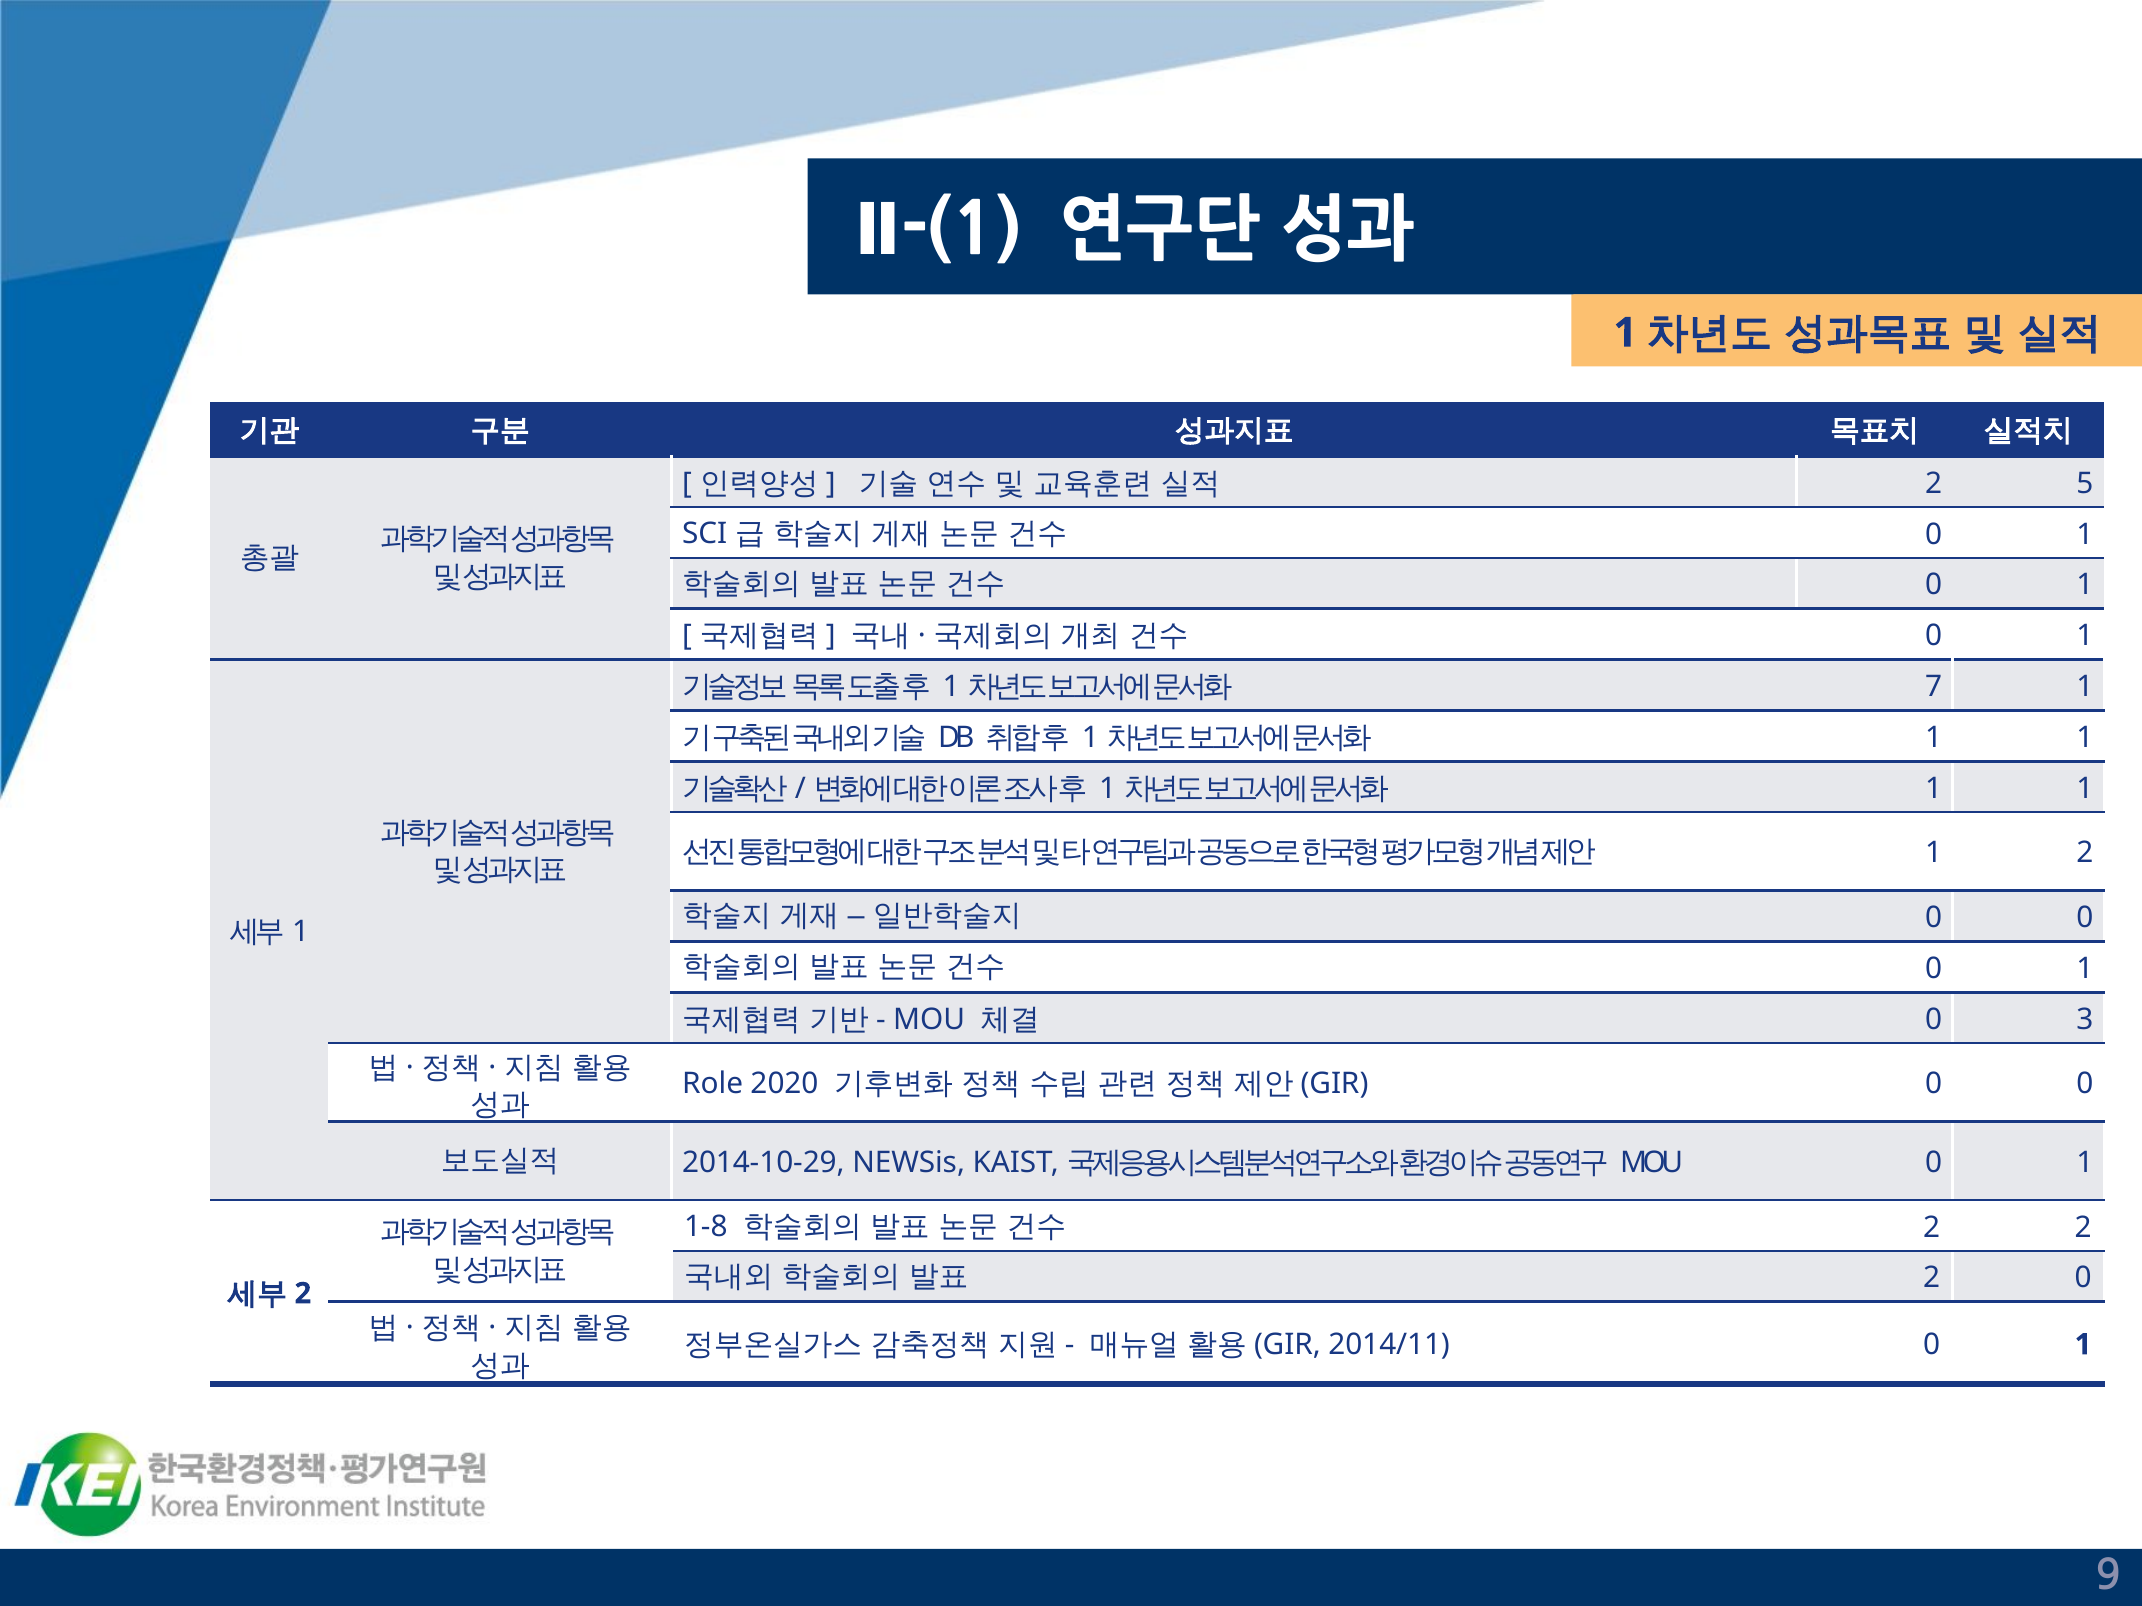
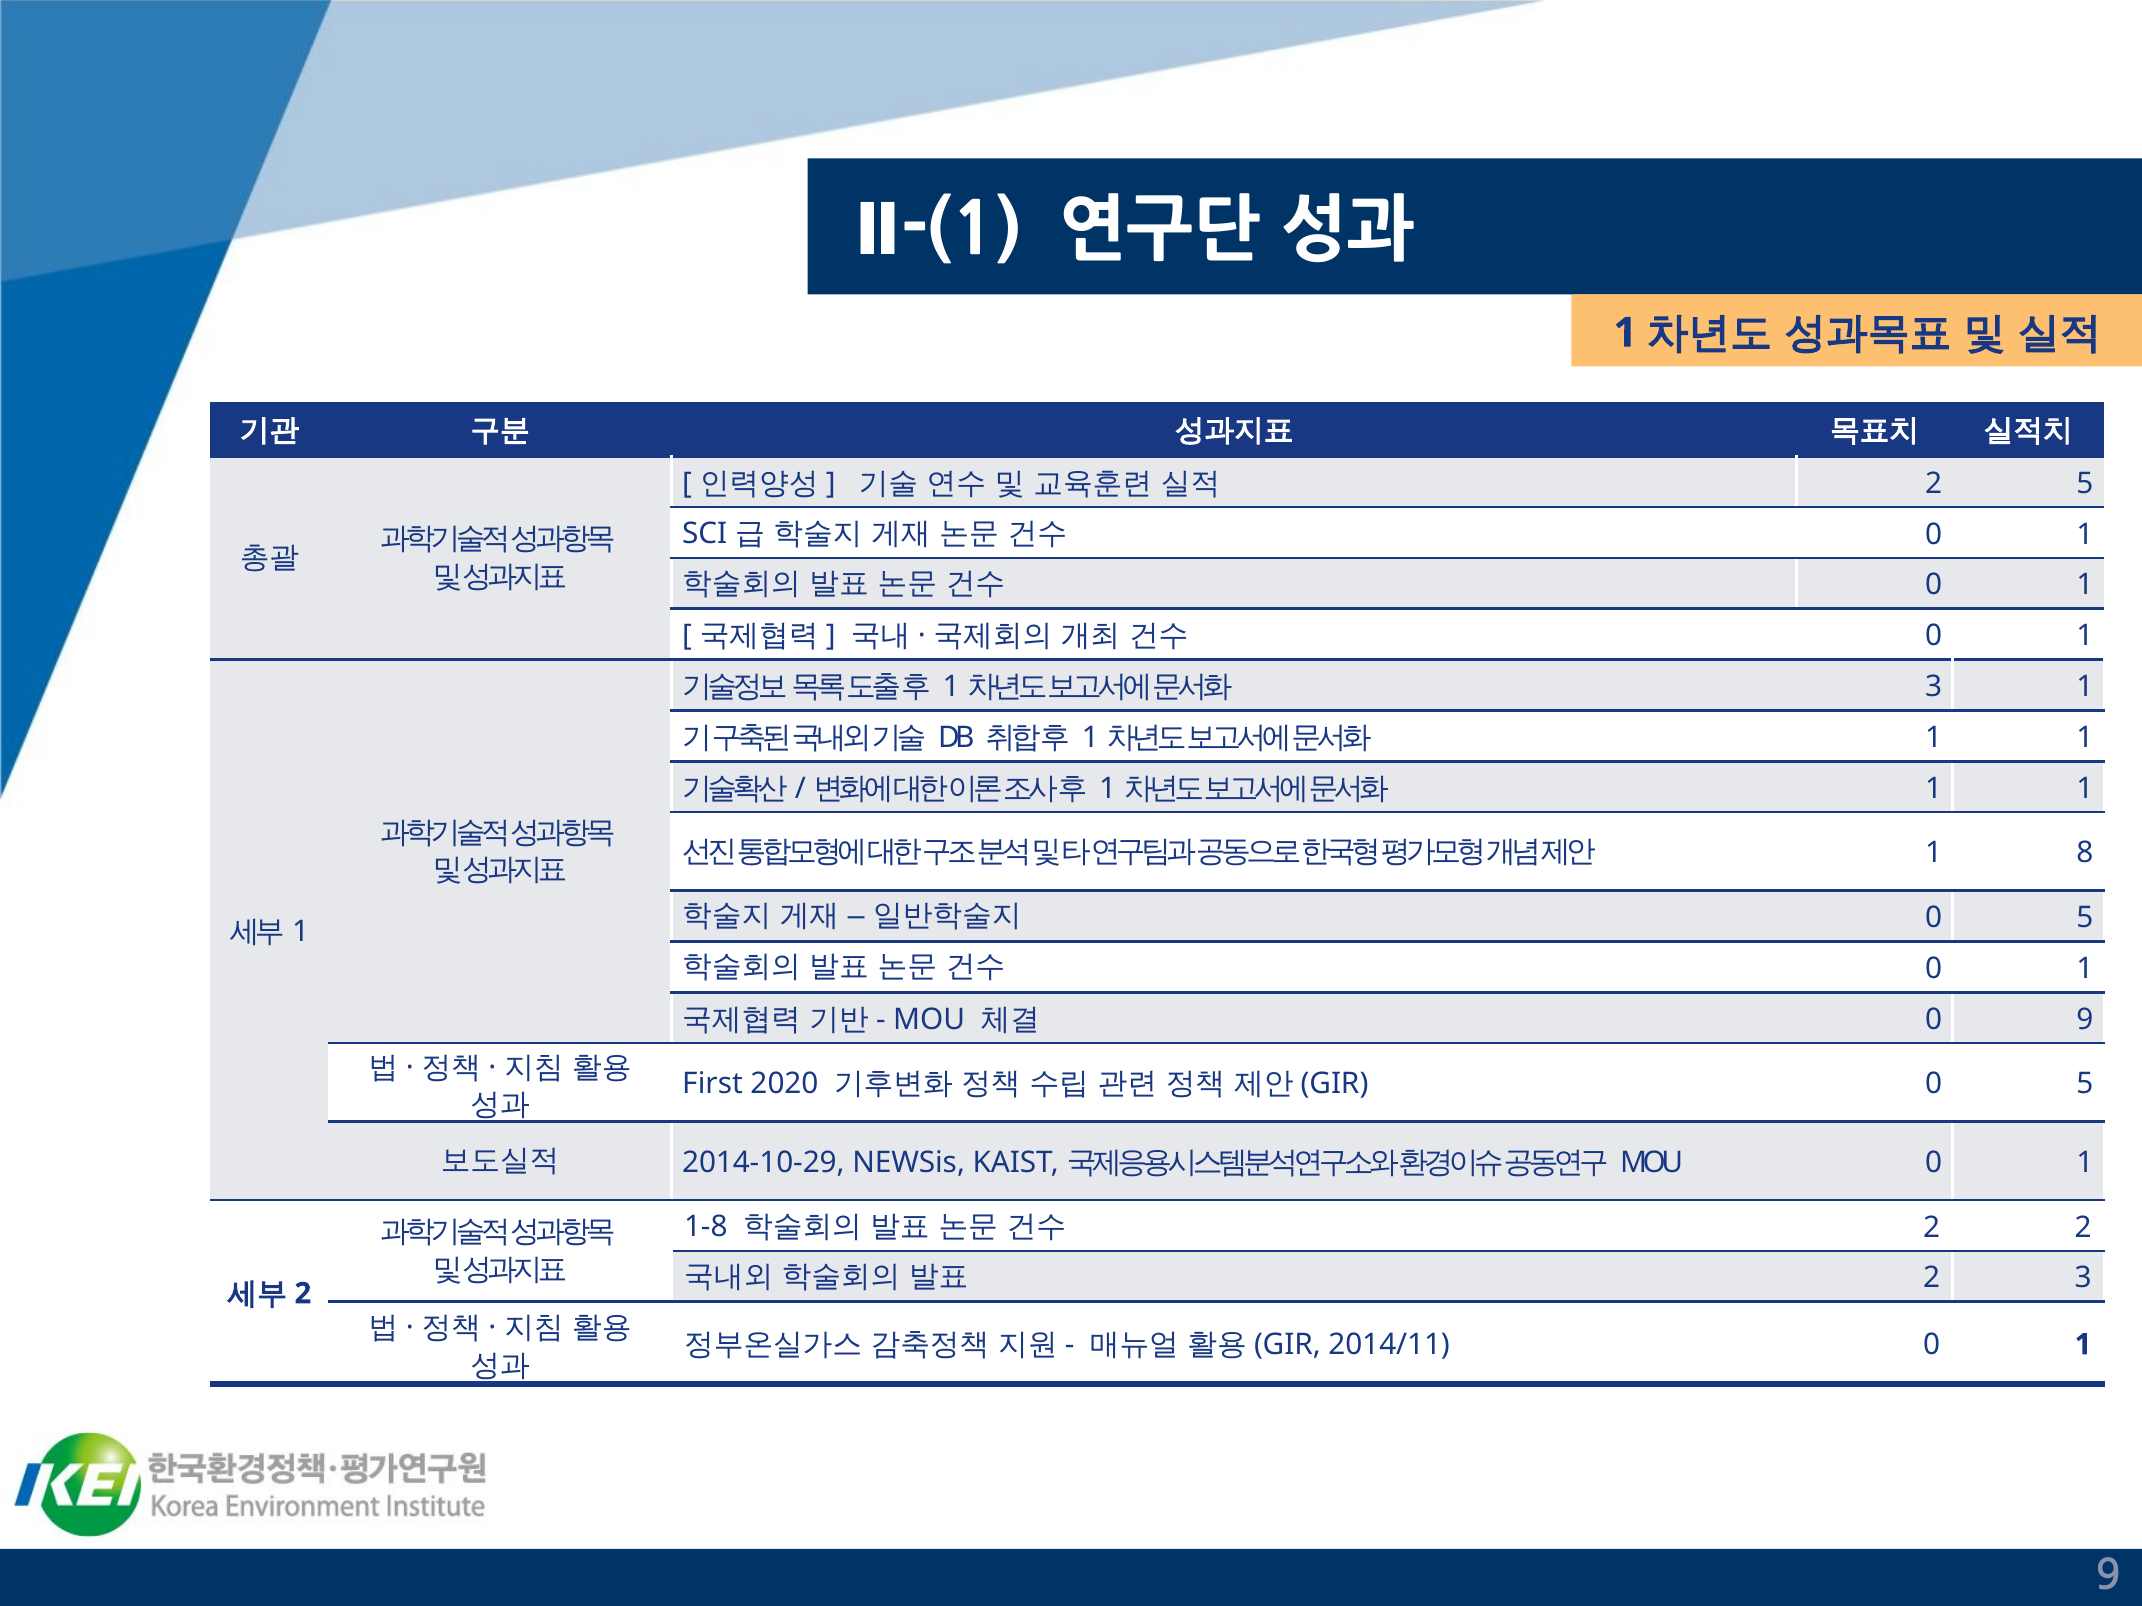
7 at (1934, 687): 7 -> 3
1 2: 2 -> 8
0 at (2085, 918): 0 -> 5
0 3: 3 -> 9
Role: Role -> First
0 at (2085, 1084): 0 -> 5
2 0: 0 -> 3
